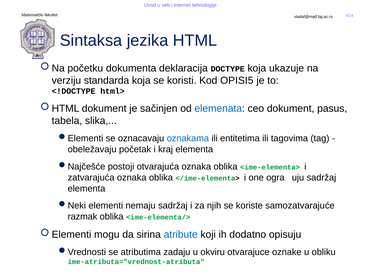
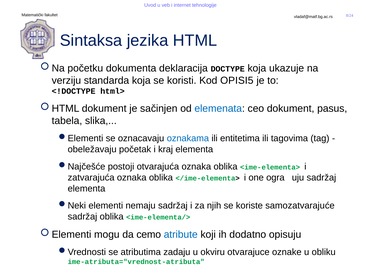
razmak at (82, 216): razmak -> sadržaj
sirina: sirina -> cemo
